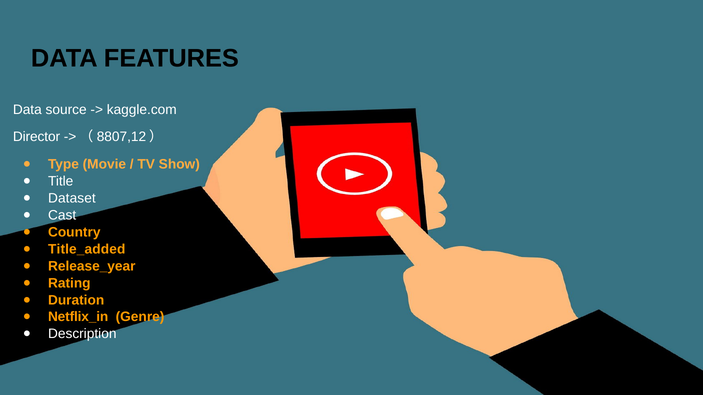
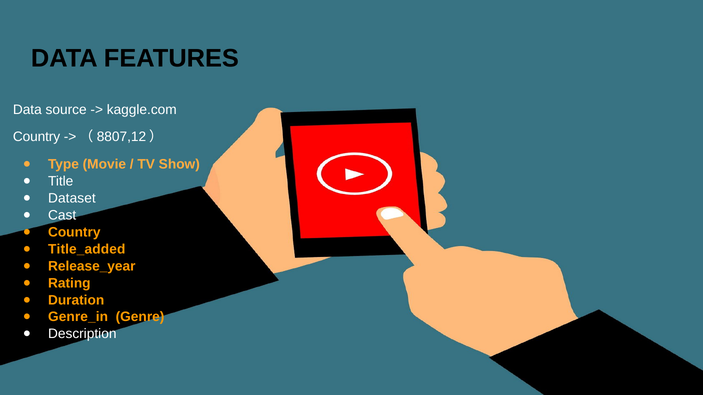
Director at (36, 137): Director -> Country
Netflix_in: Netflix_in -> Genre_in
